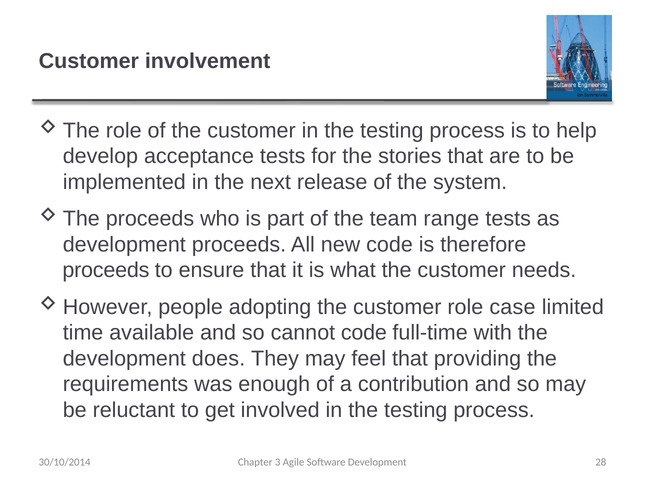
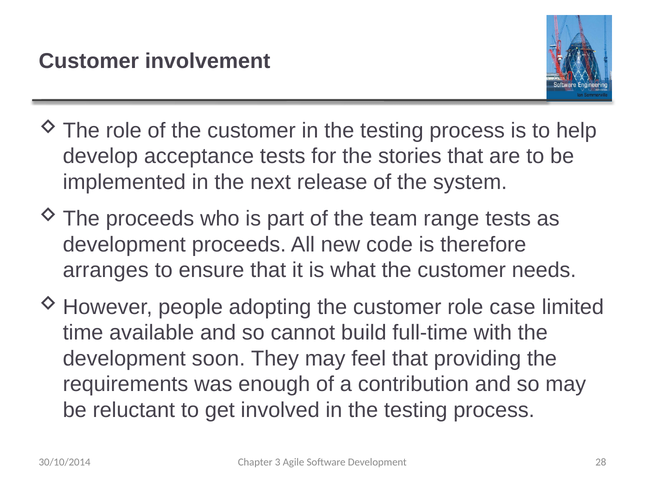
proceeds at (106, 270): proceeds -> arranges
cannot code: code -> build
does: does -> soon
